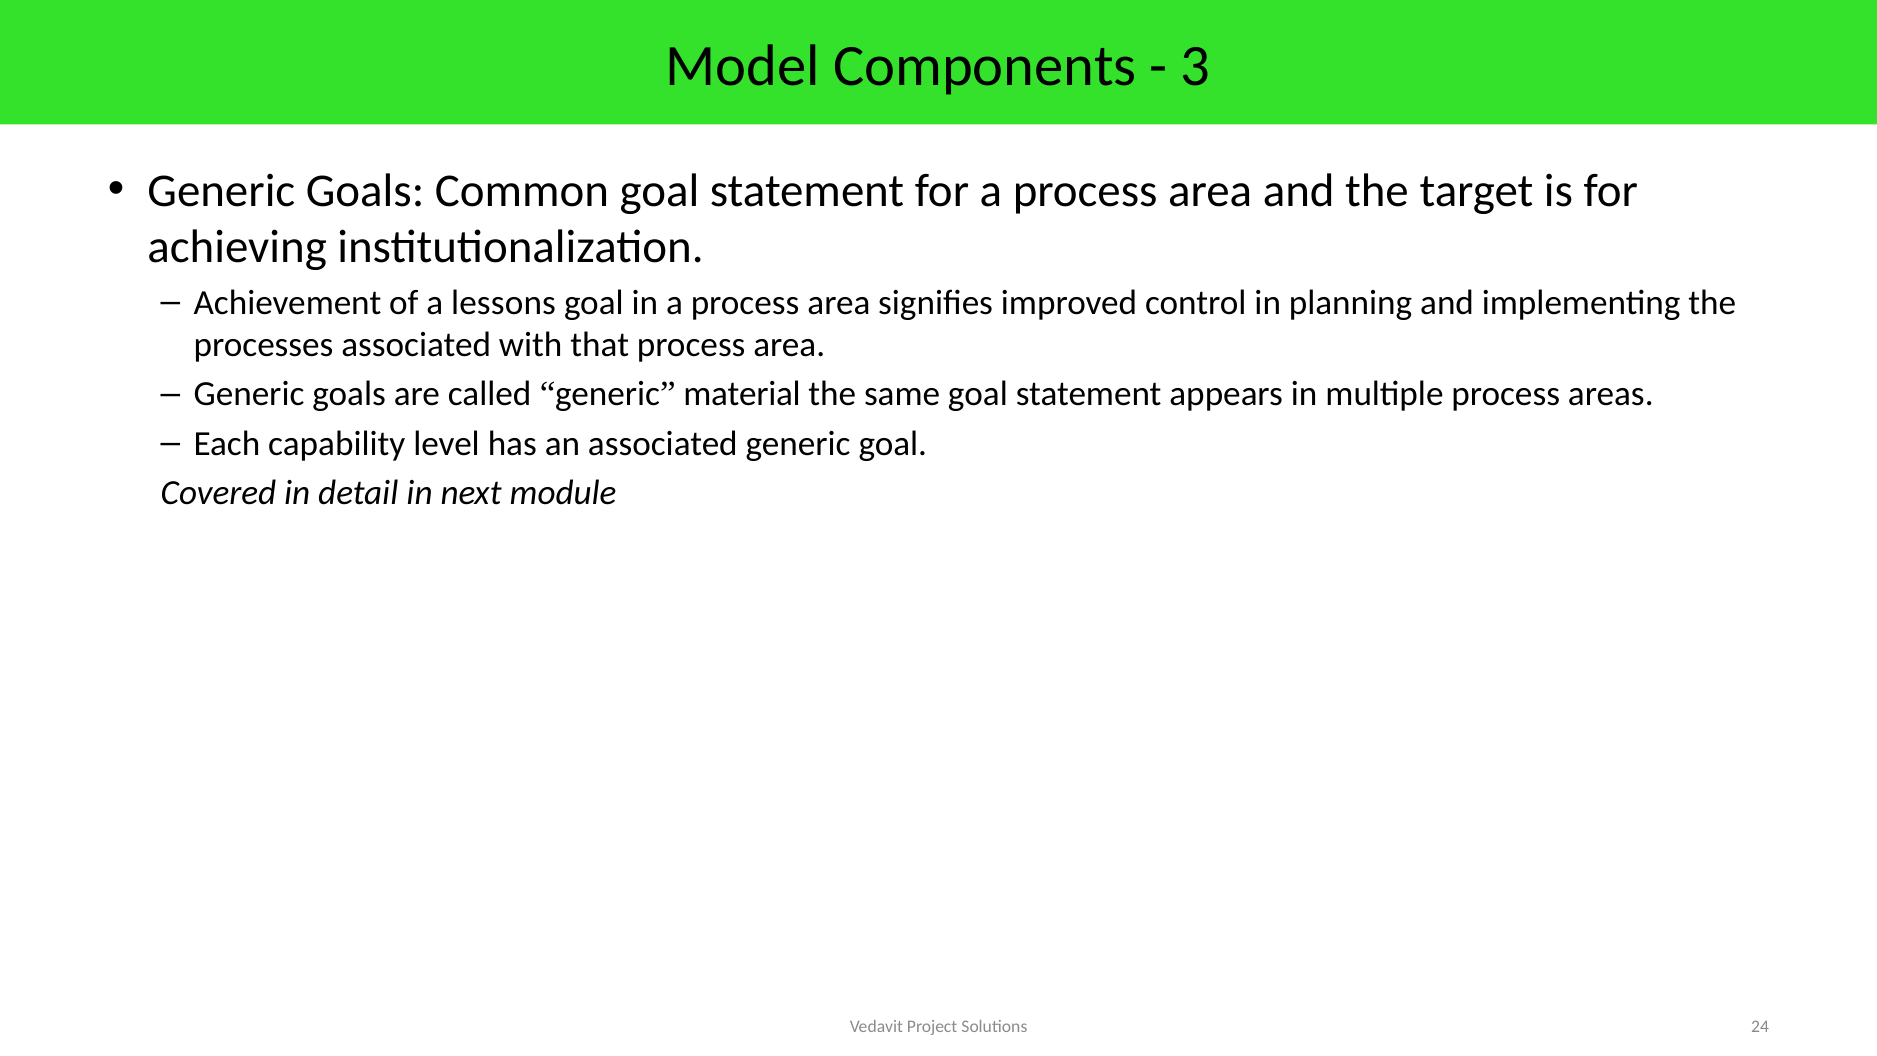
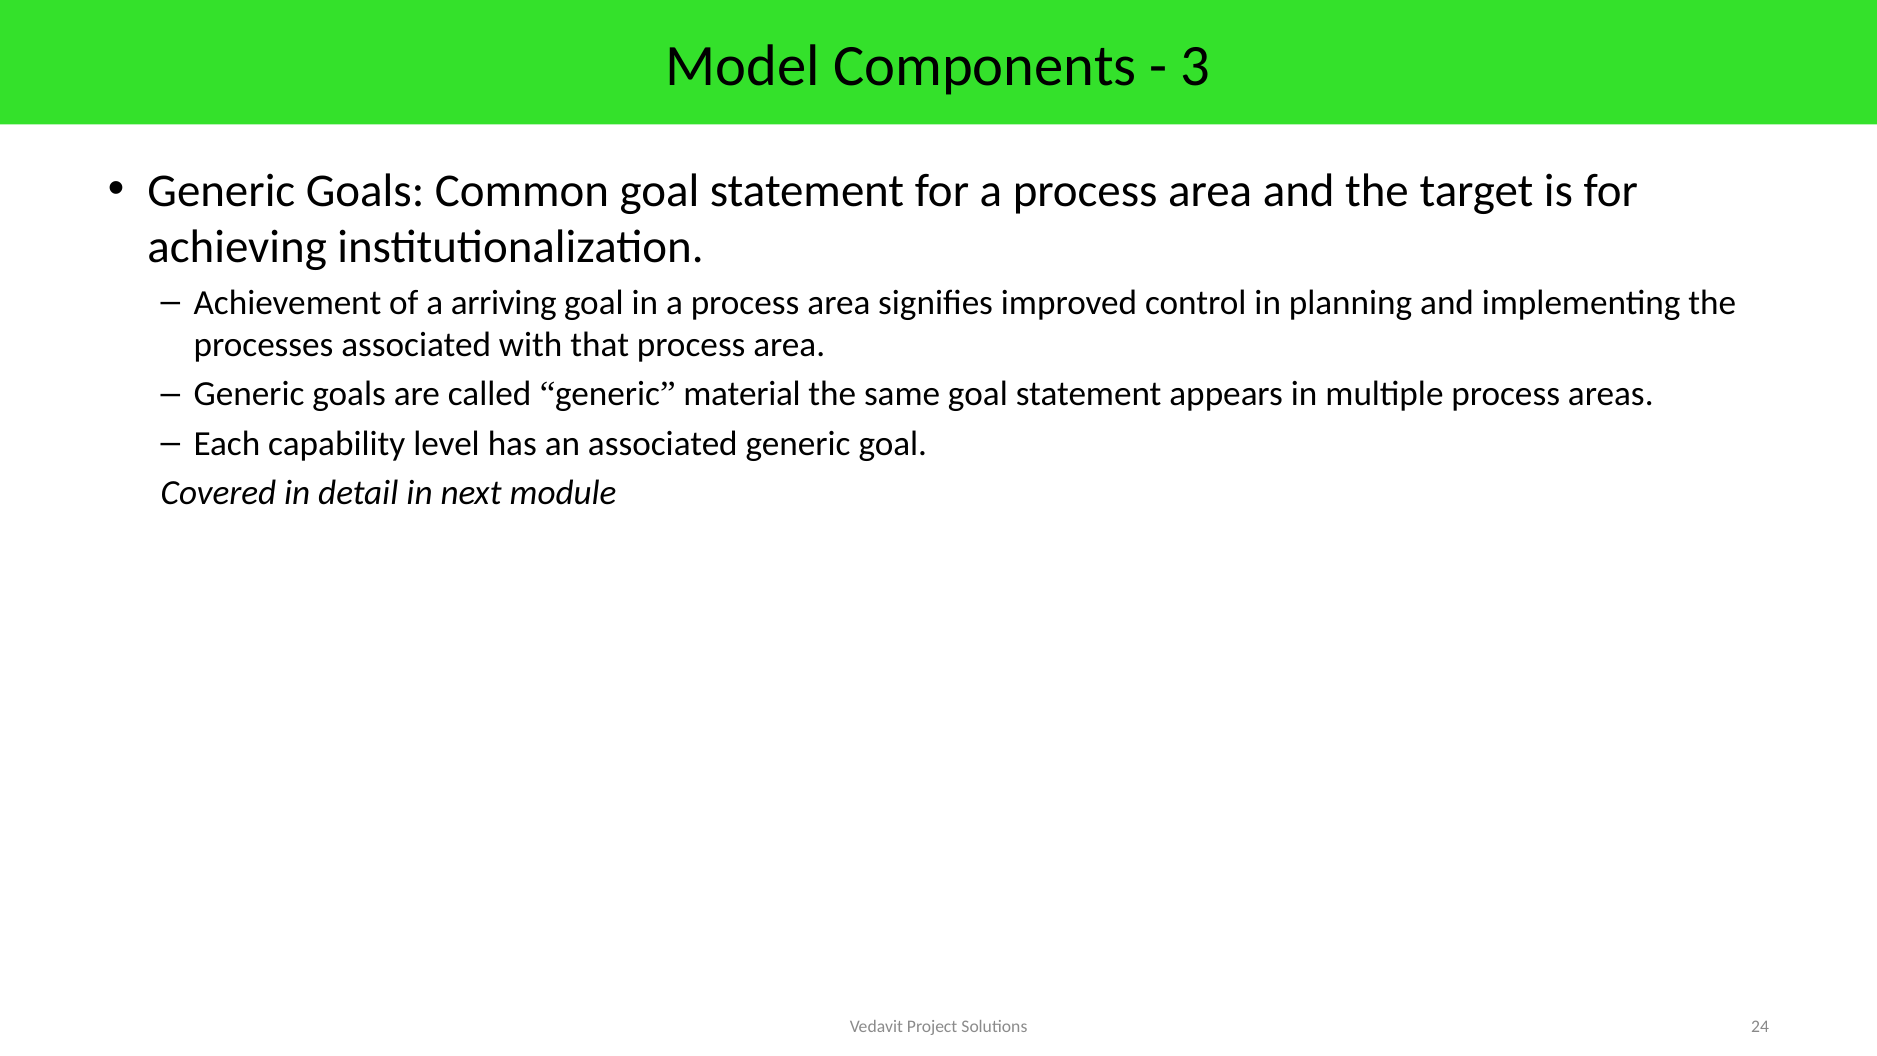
lessons: lessons -> arriving
